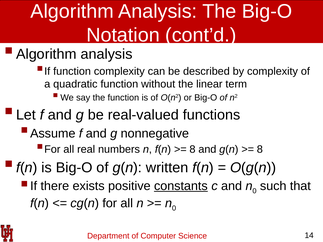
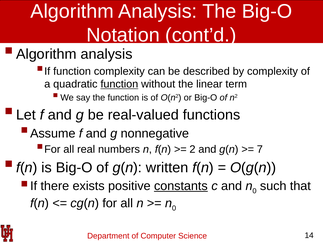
function at (119, 84) underline: none -> present
8 at (192, 150): 8 -> 2
8 at (260, 150): 8 -> 7
